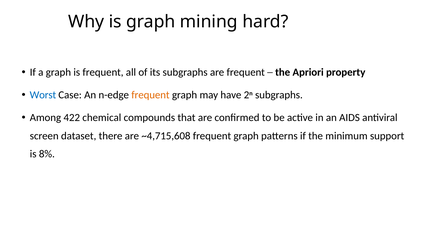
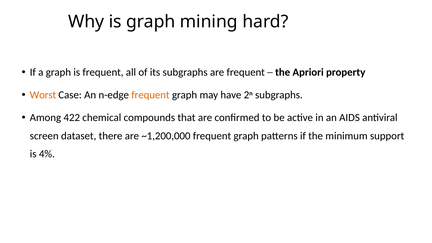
Worst colour: blue -> orange
~4,715,608: ~4,715,608 -> ~1,200,000
8%: 8% -> 4%
